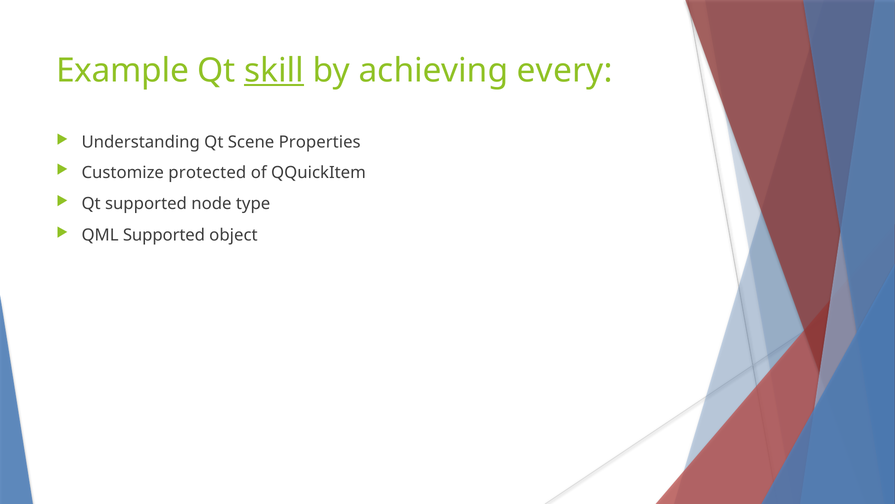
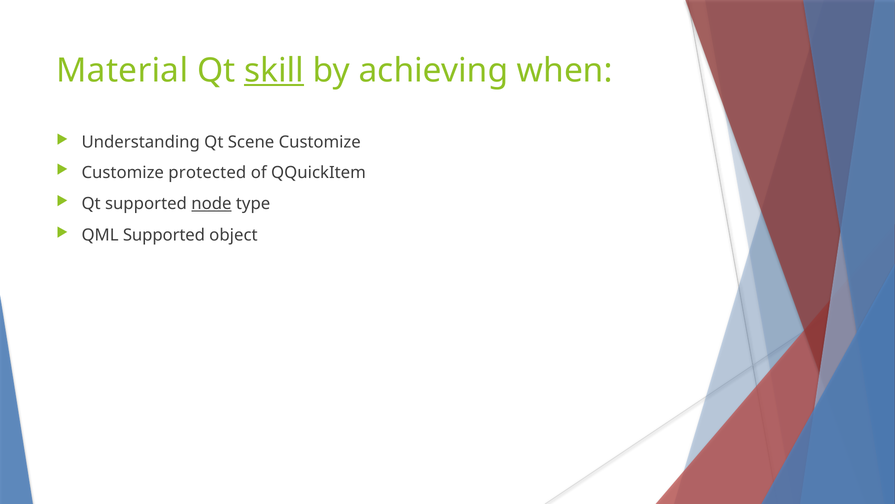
Example: Example -> Material
every: every -> when
Scene Properties: Properties -> Customize
node underline: none -> present
